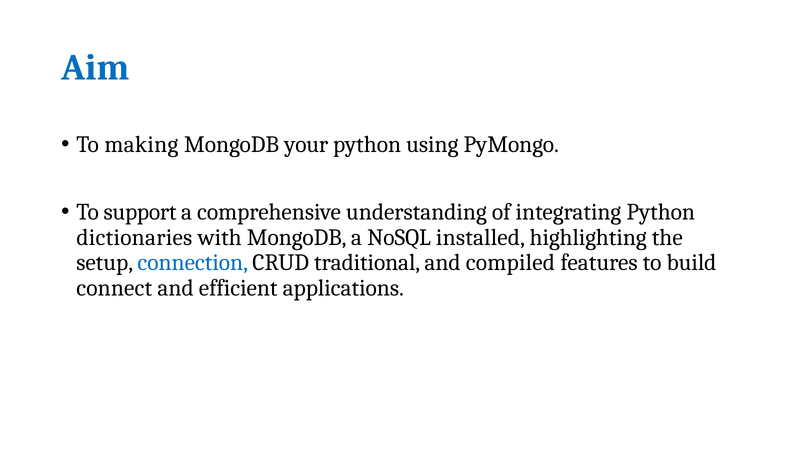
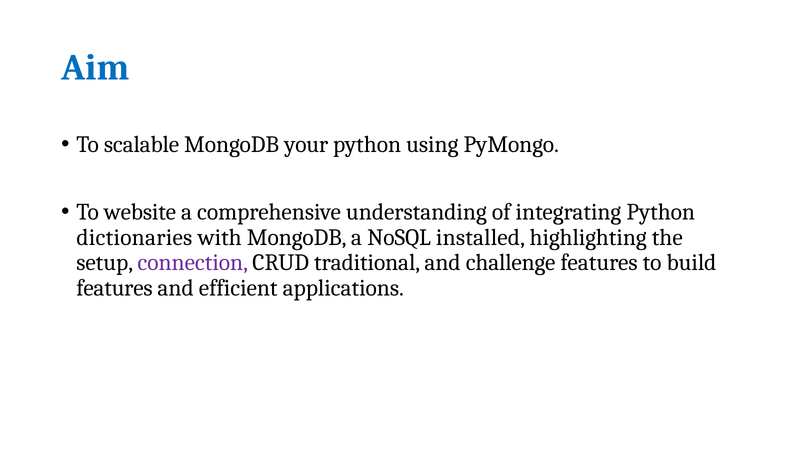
making: making -> scalable
support: support -> website
connection colour: blue -> purple
compiled: compiled -> challenge
connect at (114, 288): connect -> features
